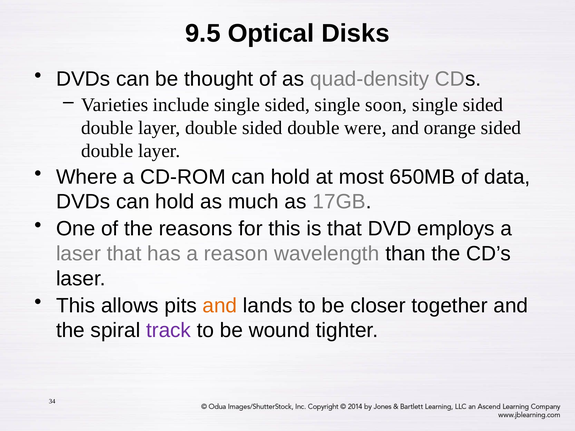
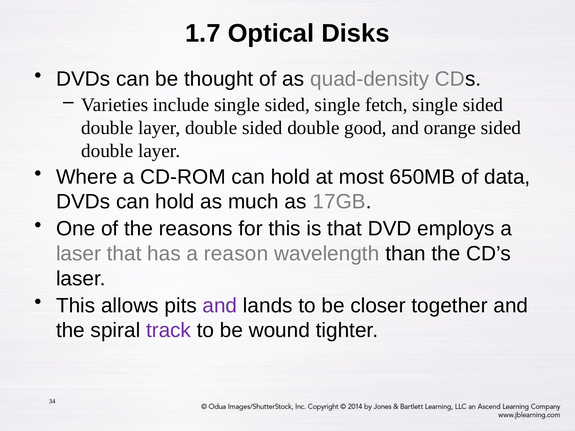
9.5: 9.5 -> 1.7
soon: soon -> fetch
were: were -> good
and at (220, 306) colour: orange -> purple
